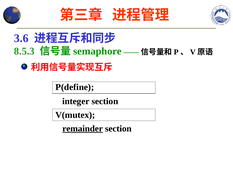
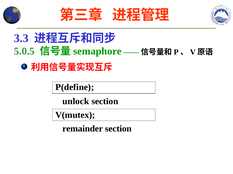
3.6: 3.6 -> 3.3
8.5.3: 8.5.3 -> 5.0.5
integer: integer -> unlock
remainder underline: present -> none
